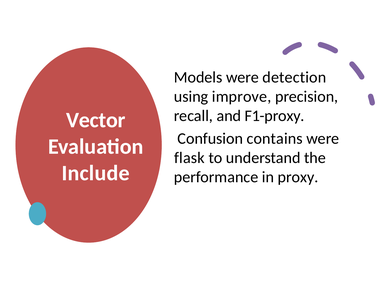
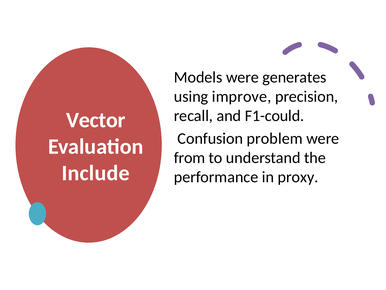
detection: detection -> generates
F1-proxy: F1-proxy -> F1-could
contains: contains -> problem
flask: flask -> from
